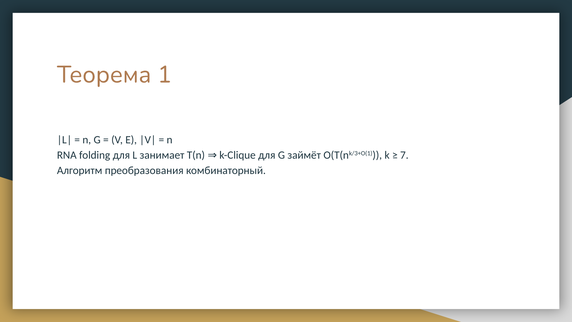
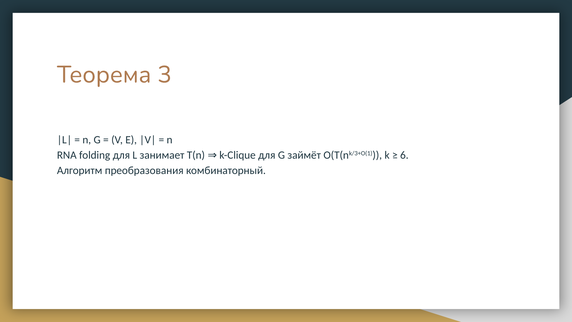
1: 1 -> 3
7: 7 -> 6
